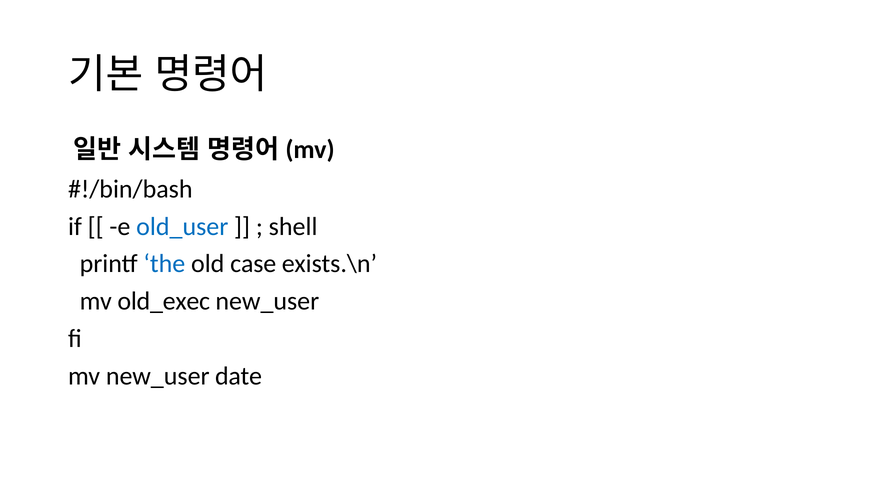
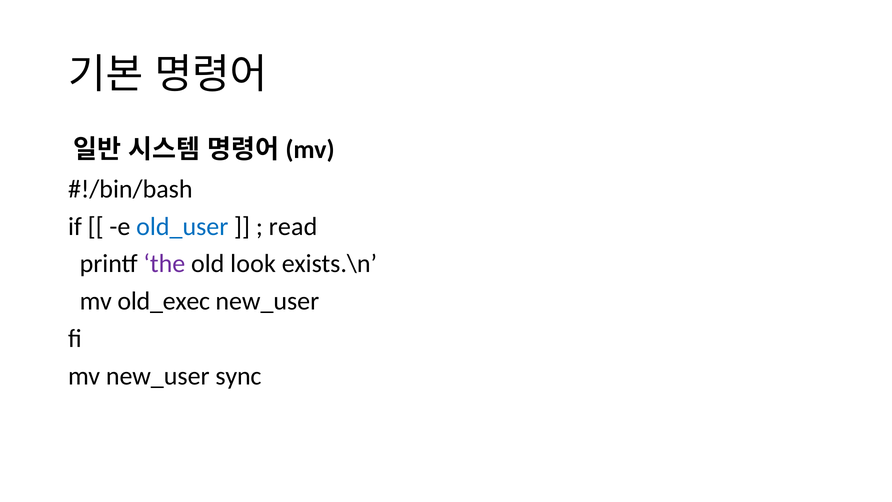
shell: shell -> read
the colour: blue -> purple
case: case -> look
date: date -> sync
